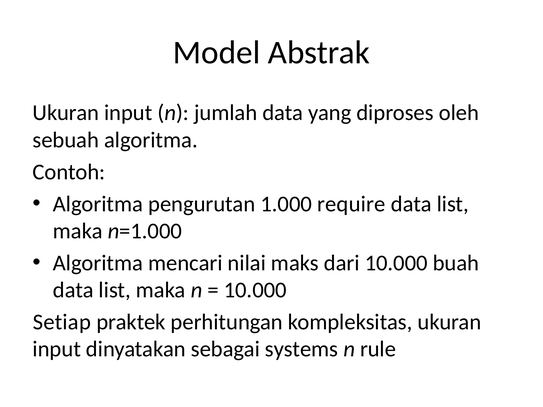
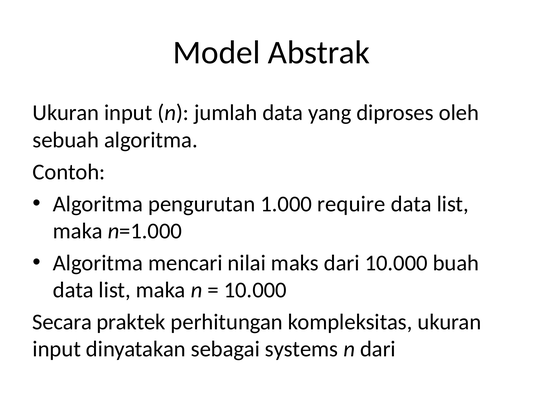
Setiap: Setiap -> Secara
n rule: rule -> dari
